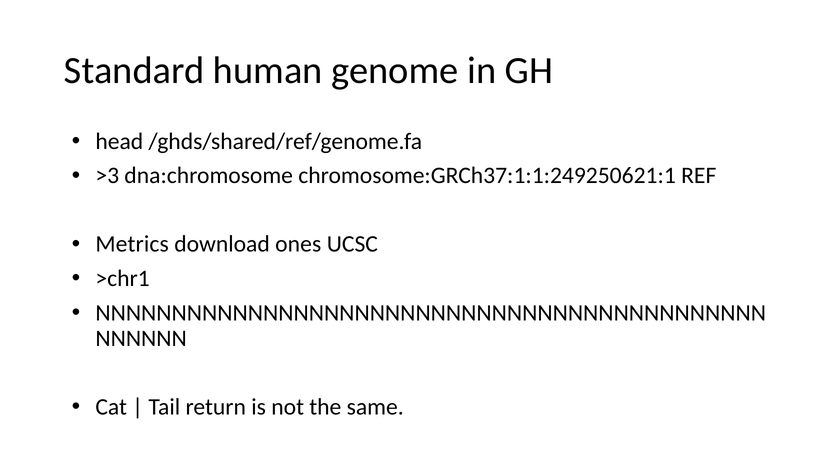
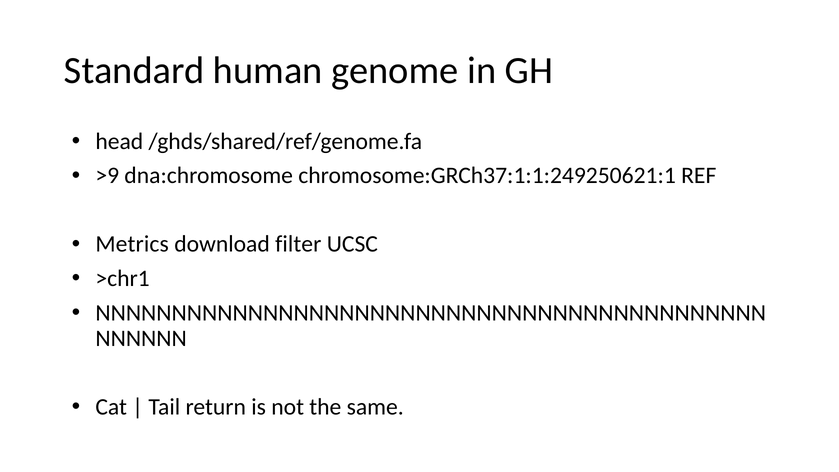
>3: >3 -> >9
ones: ones -> filter
